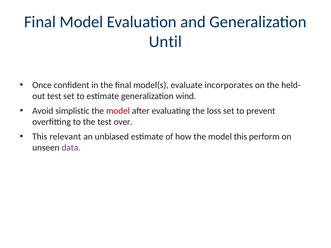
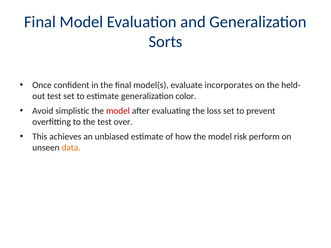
Until: Until -> Sorts
wind: wind -> color
relevant: relevant -> achieves
model this: this -> risk
data colour: purple -> orange
